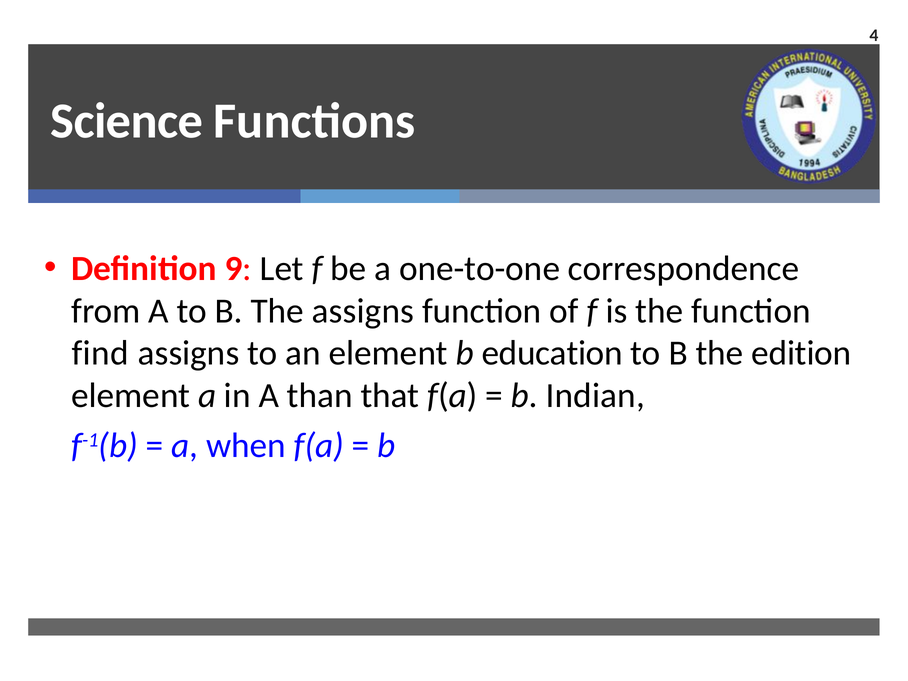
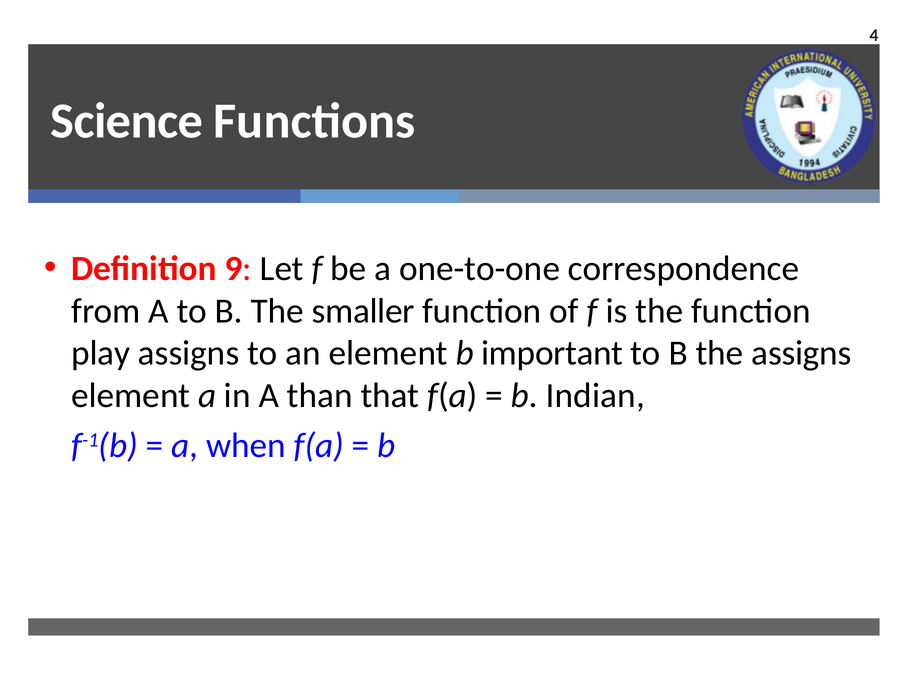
The assigns: assigns -> smaller
find: find -> play
education: education -> important
the edition: edition -> assigns
